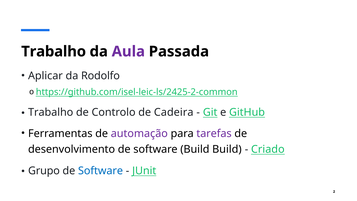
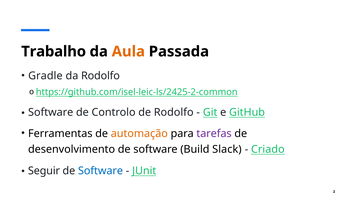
Aula colour: purple -> orange
Aplicar: Aplicar -> Gradle
Trabalho at (51, 112): Trabalho -> Software
de Cadeira: Cadeira -> Rodolfo
automação colour: purple -> orange
Build Build: Build -> Slack
Grupo: Grupo -> Seguir
